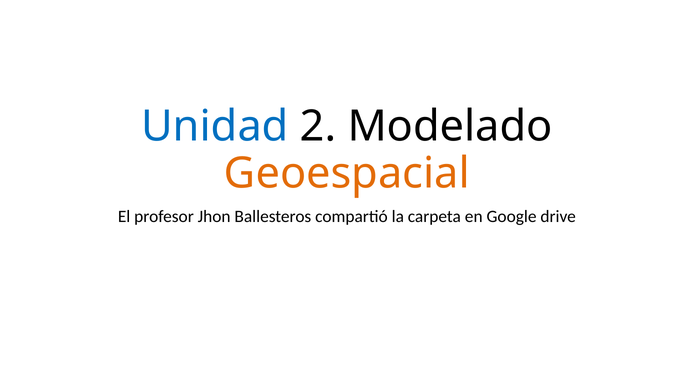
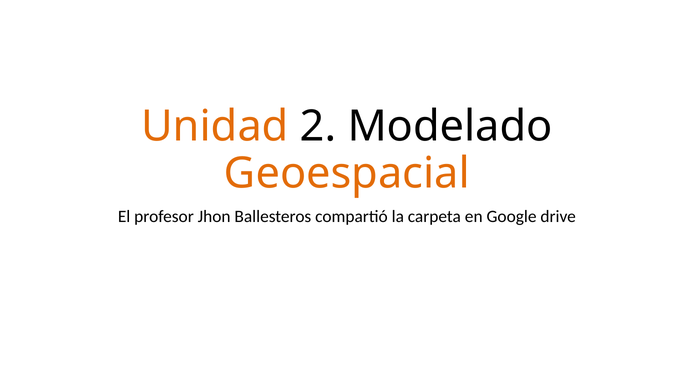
Unidad colour: blue -> orange
